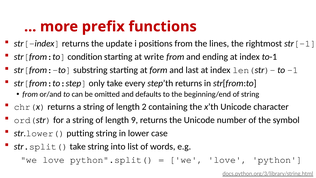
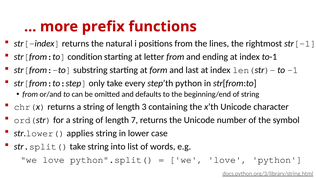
update: update -> natural
write: write -> letter
step’th returns: returns -> python
2: 2 -> 3
9: 9 -> 7
putting: putting -> applies
